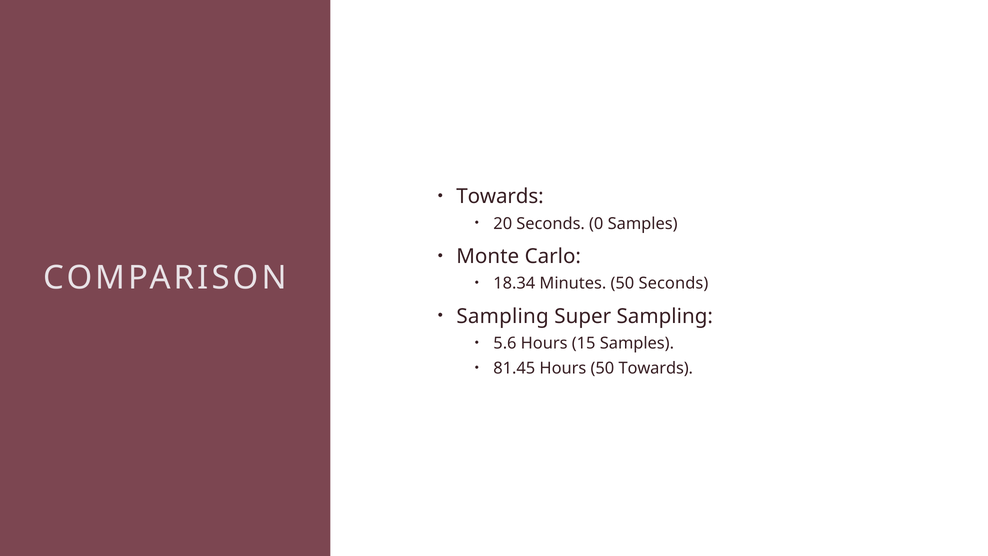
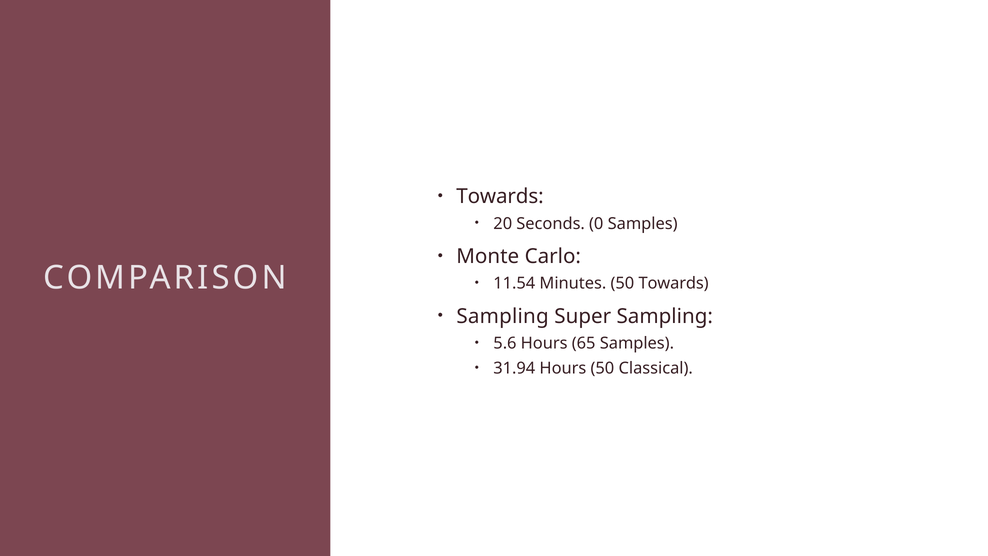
18.34: 18.34 -> 11.54
50 Seconds: Seconds -> Towards
15: 15 -> 65
81.45: 81.45 -> 31.94
50 Towards: Towards -> Classical
